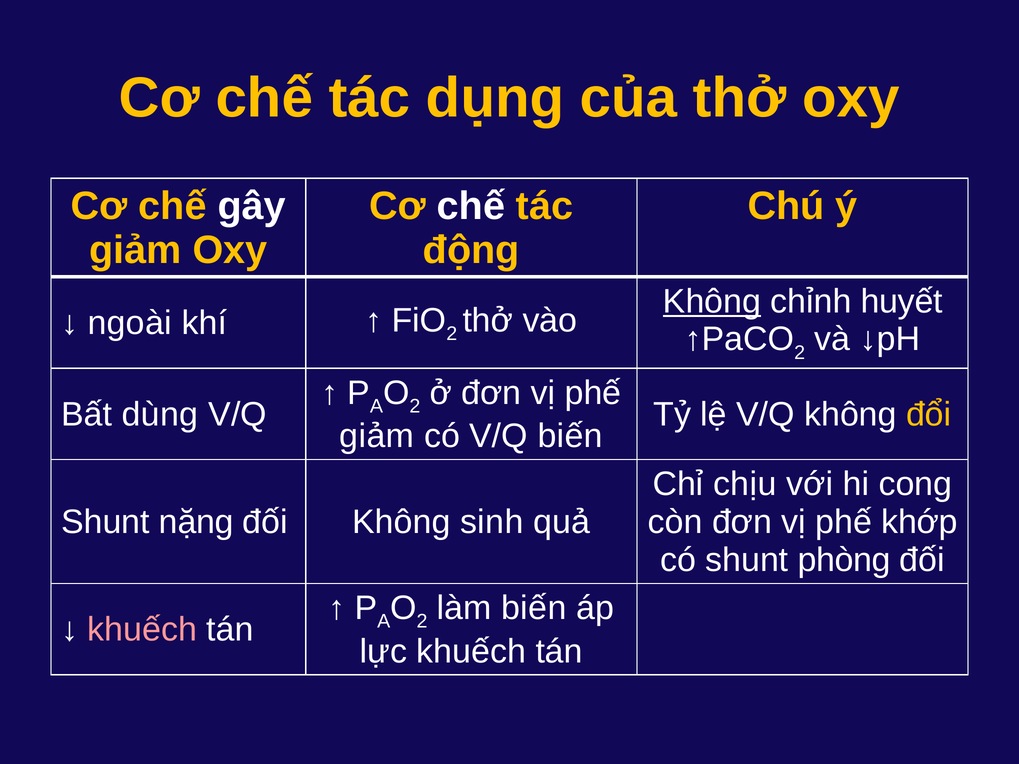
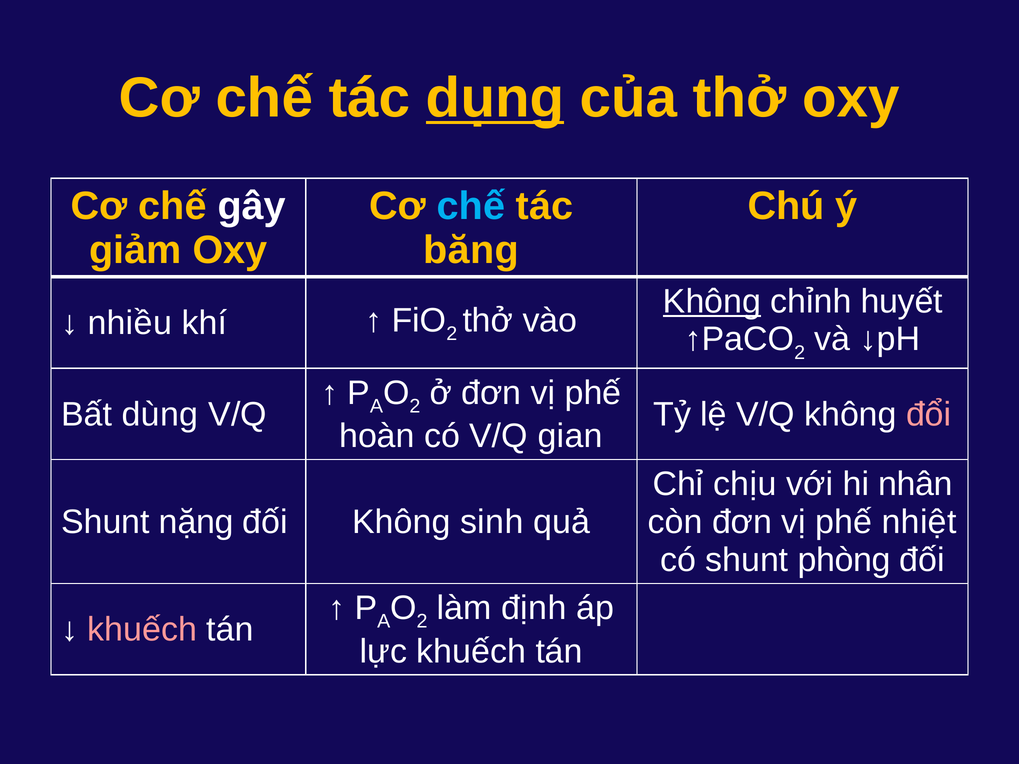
dụng underline: none -> present
chế at (471, 206) colour: white -> light blue
động: động -> băng
ngoài: ngoài -> nhiều
đổi colour: yellow -> pink
giảm at (377, 436): giảm -> hoàn
V/Q biến: biến -> gian
cong: cong -> nhân
khớp: khớp -> nhiệt
làm biến: biến -> định
